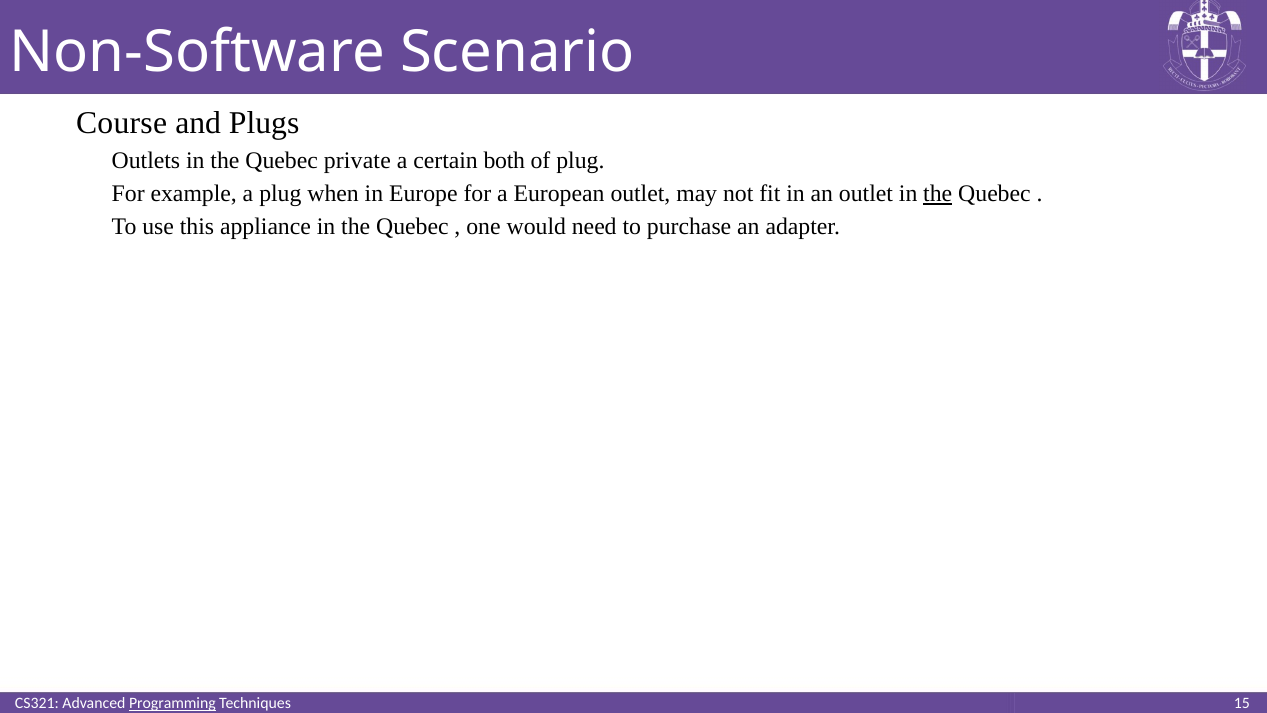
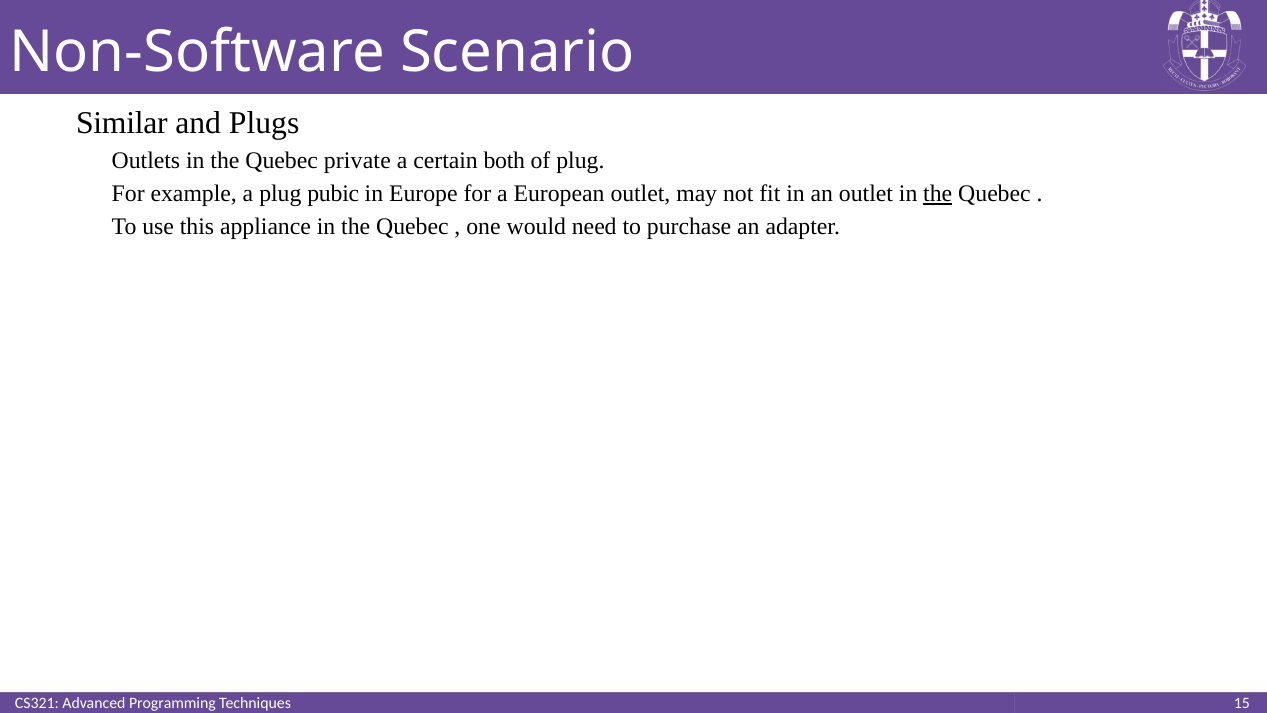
Course: Course -> Similar
when: when -> pubic
Programming underline: present -> none
